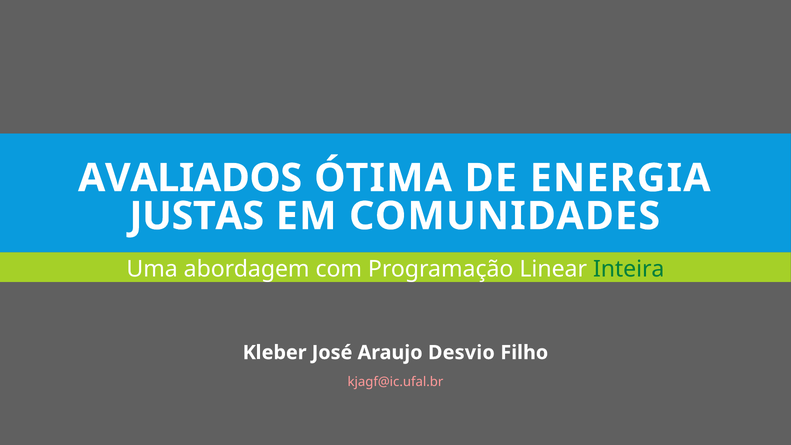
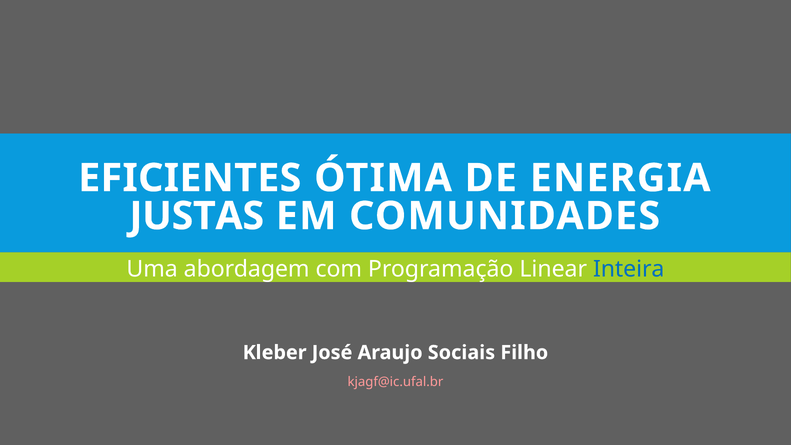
AVALIADOS: AVALIADOS -> EFICIENTES
Inteira colour: green -> blue
Desvio: Desvio -> Sociais
